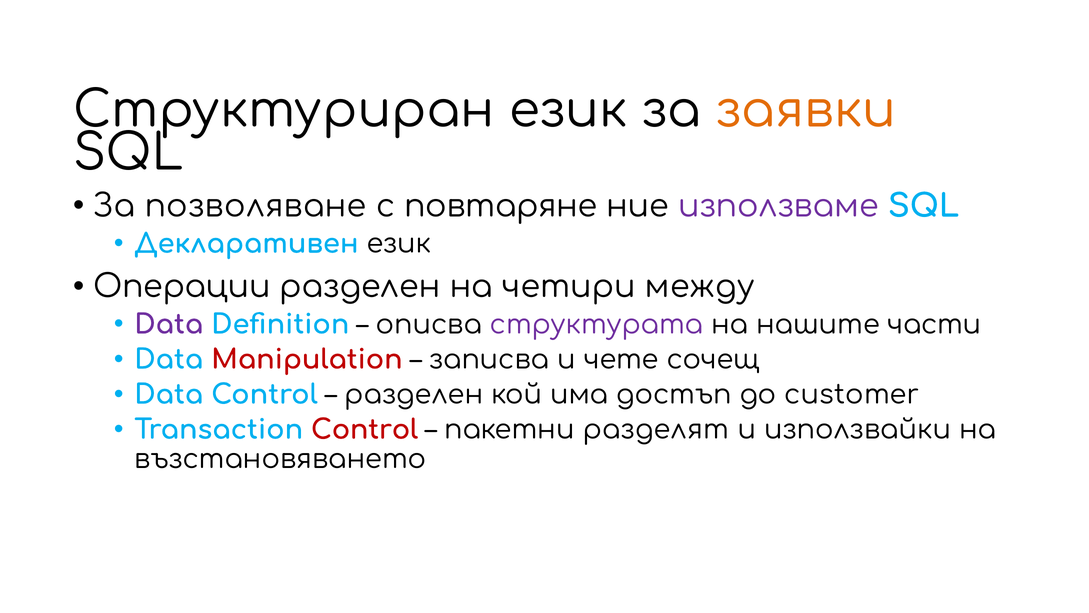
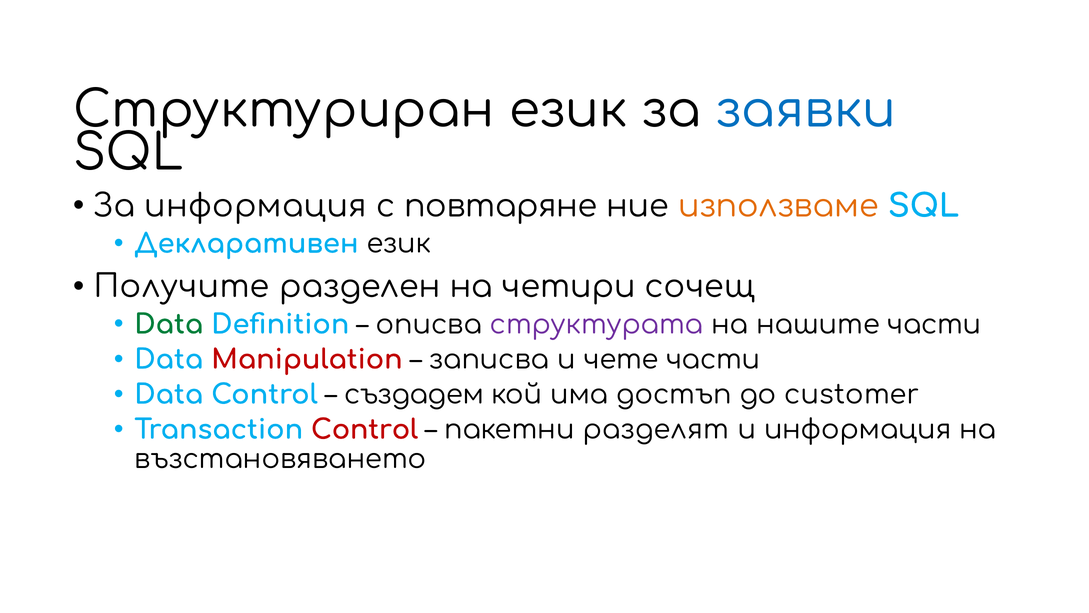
заявки colour: orange -> blue
За позволяване: позволяване -> информация
използваме colour: purple -> orange
Операции: Операции -> Получите
между: между -> сочещ
Data at (169, 324) colour: purple -> green
чете сочещ: сочещ -> части
разделен at (414, 394): разделен -> създадем
и използвайки: използвайки -> информация
